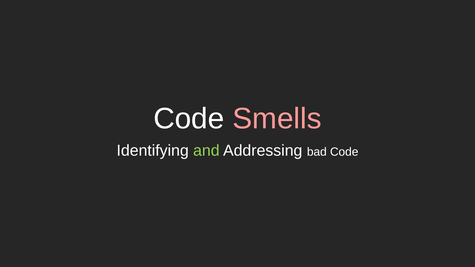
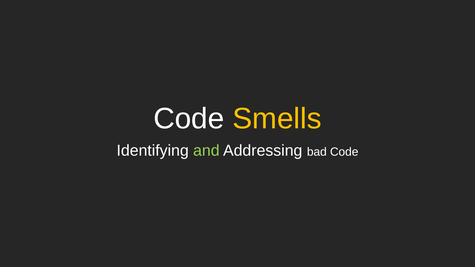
Smells colour: pink -> yellow
